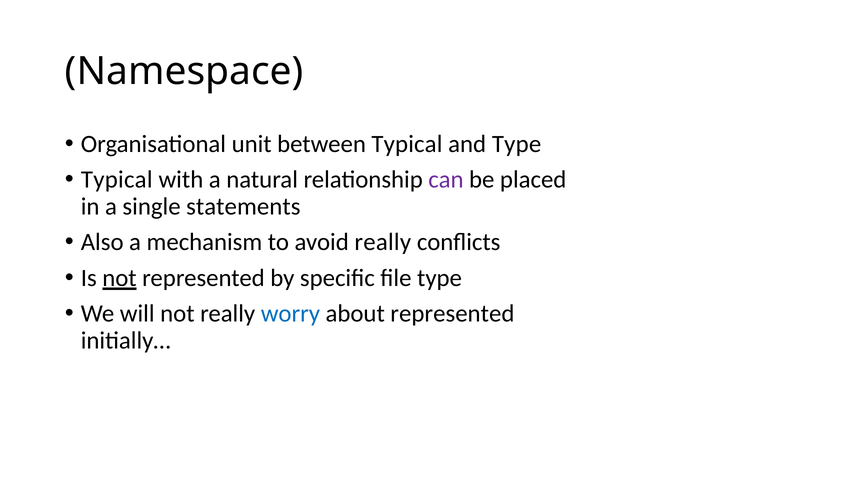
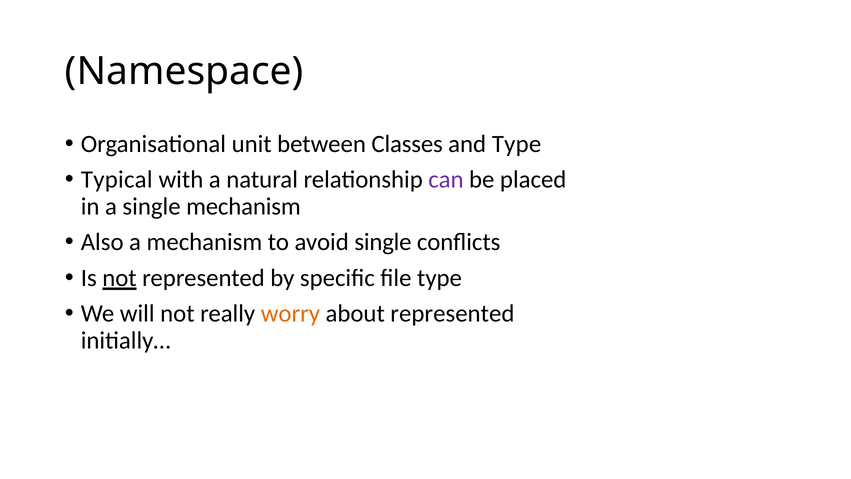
between Typical: Typical -> Classes
single statements: statements -> mechanism
avoid really: really -> single
worry colour: blue -> orange
